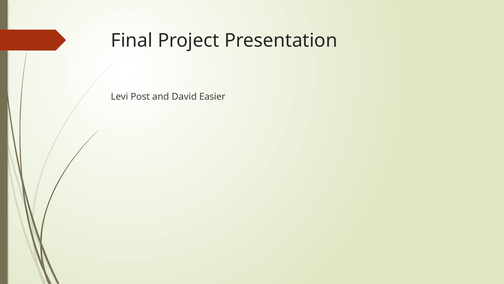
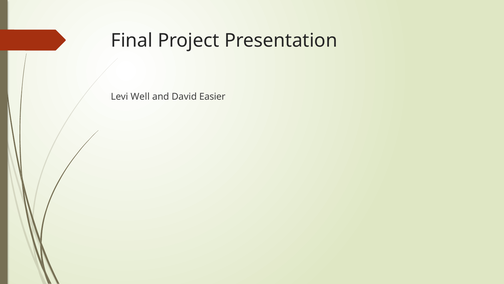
Post: Post -> Well
